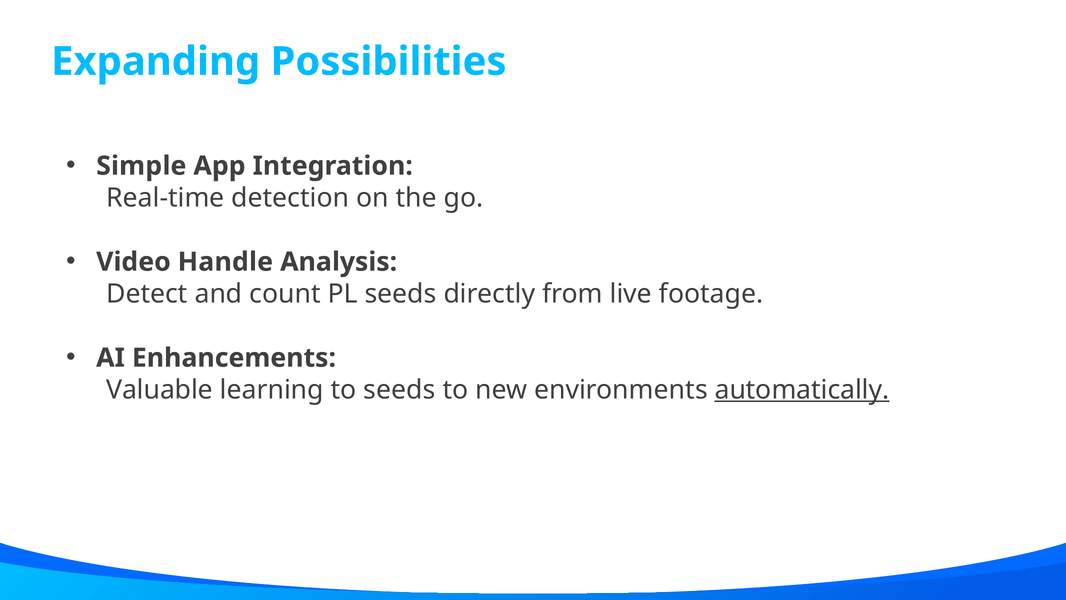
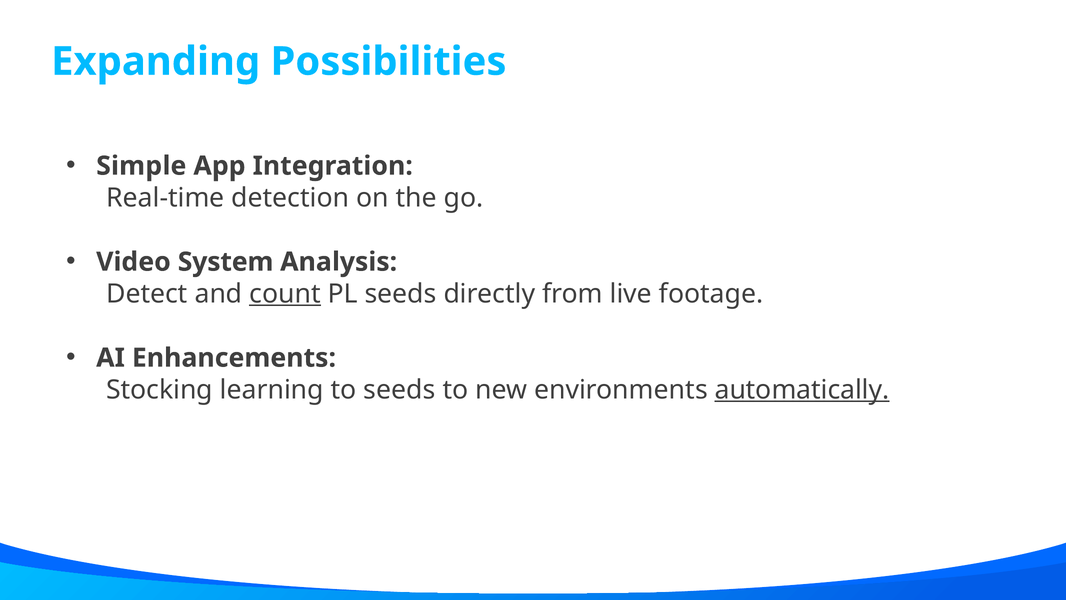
Handle: Handle -> System
count underline: none -> present
Valuable: Valuable -> Stocking
